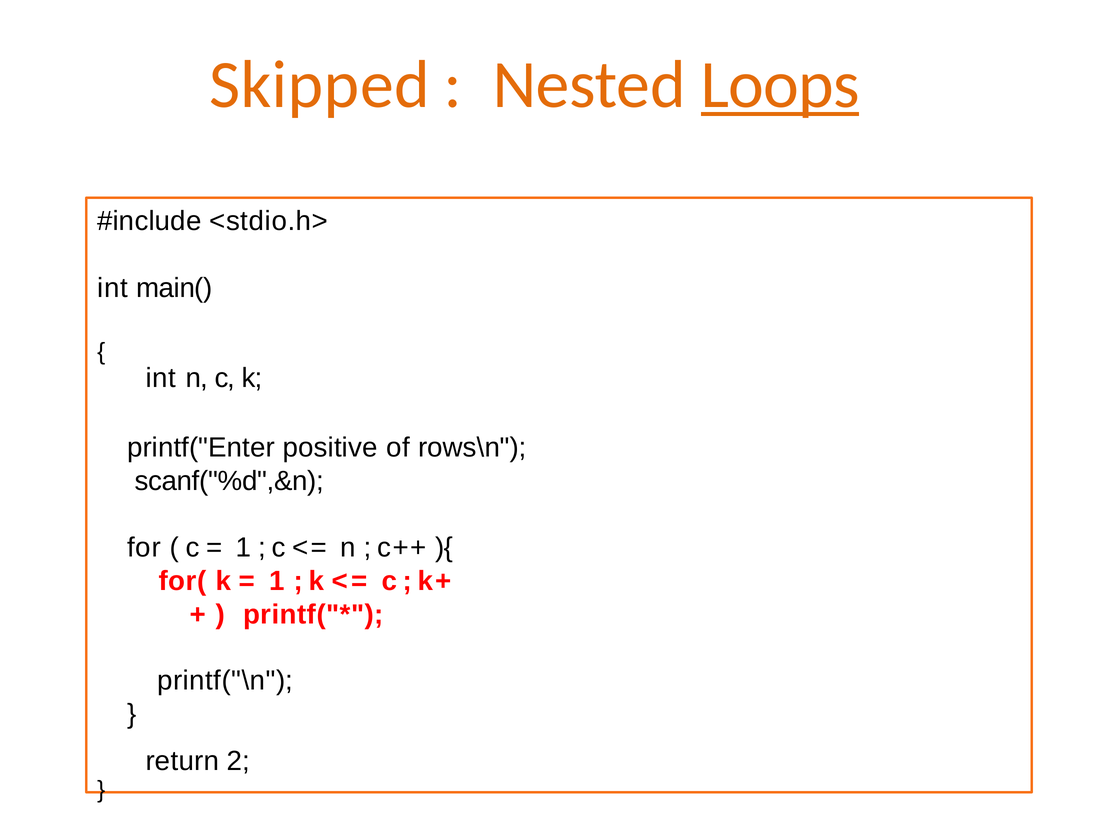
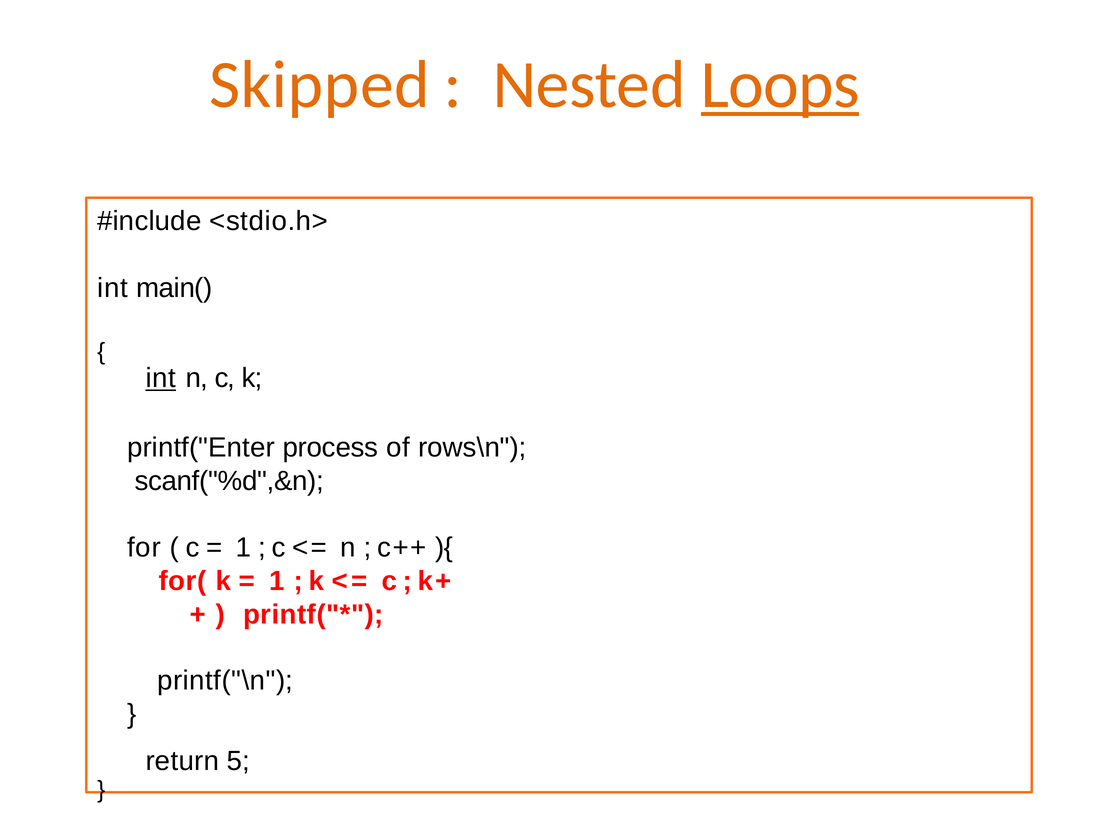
int at (161, 378) underline: none -> present
positive: positive -> process
2: 2 -> 5
